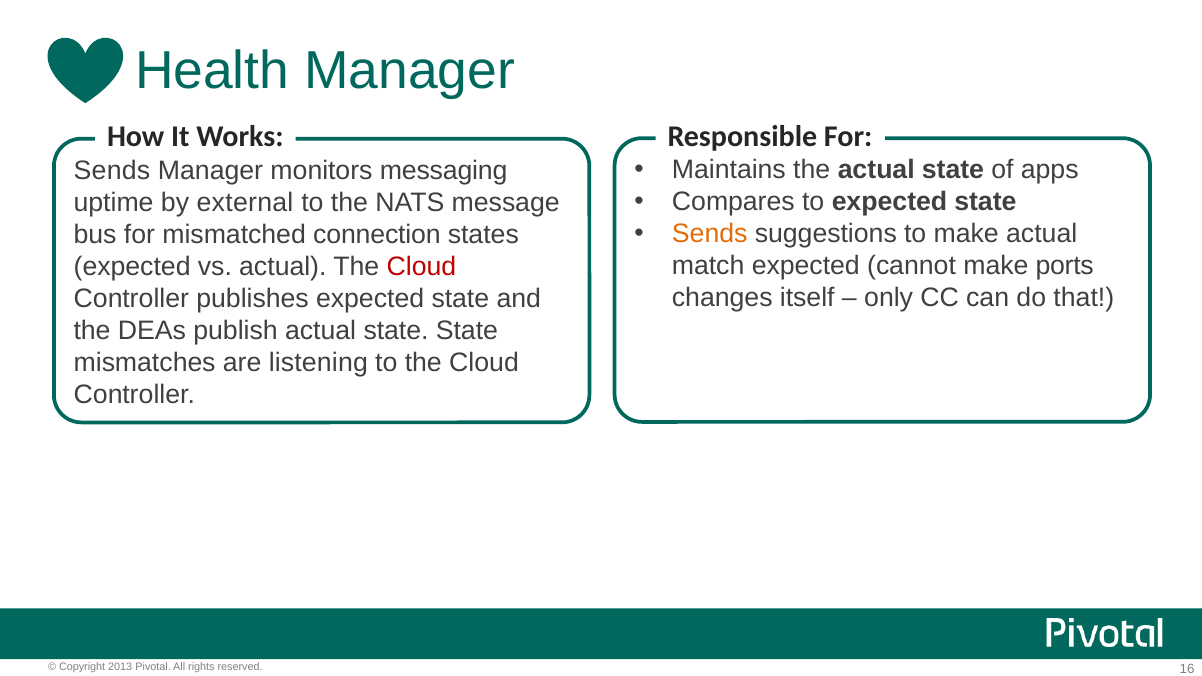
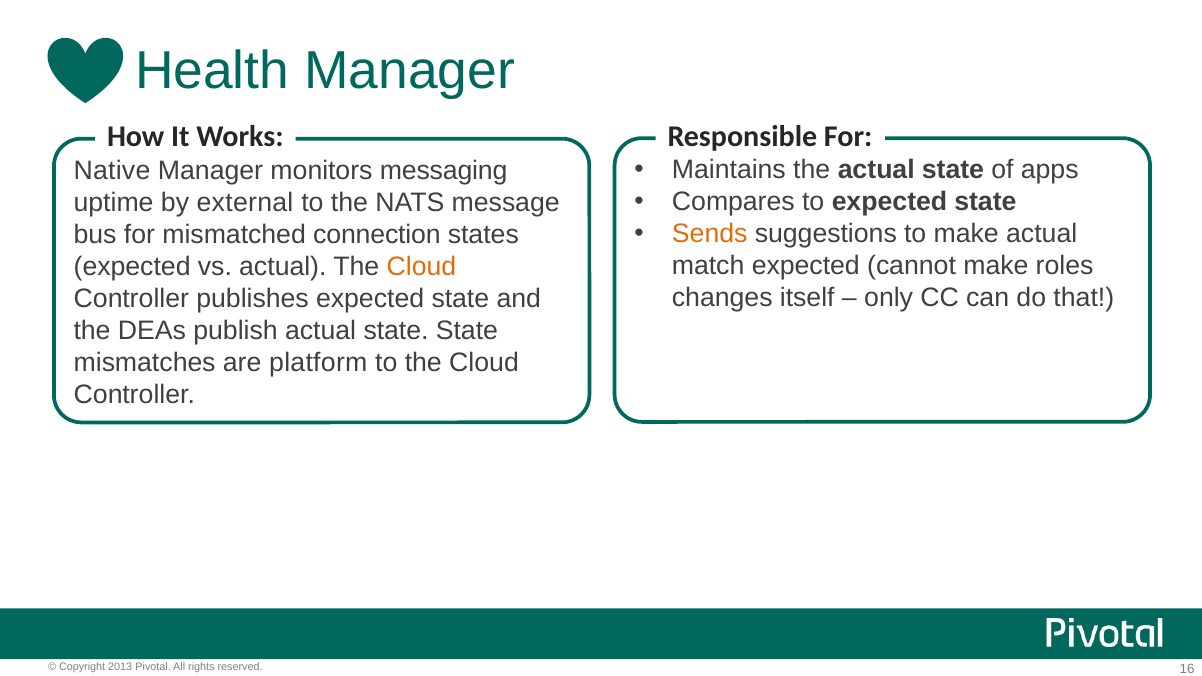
Sends at (112, 170): Sends -> Native
ports: ports -> roles
Cloud at (421, 267) colour: red -> orange
listening: listening -> platform
